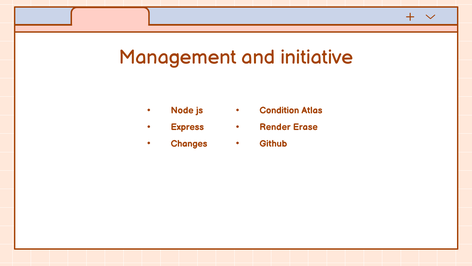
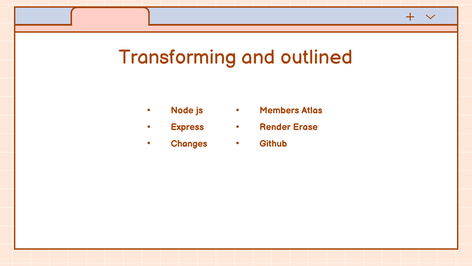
Management: Management -> Transforming
initiative: initiative -> outlined
Condition: Condition -> Members
